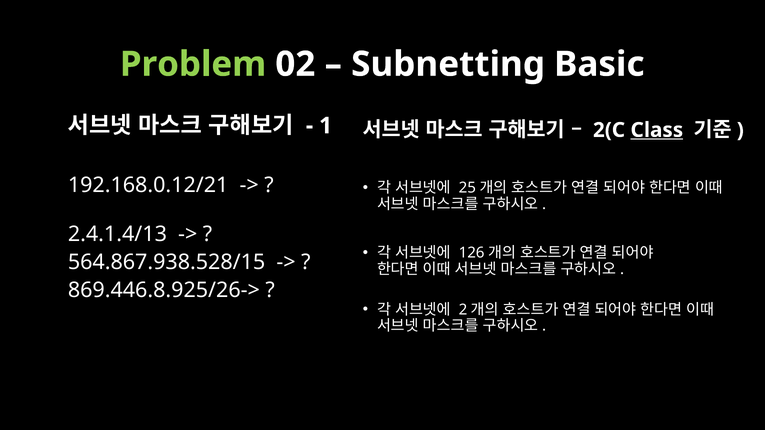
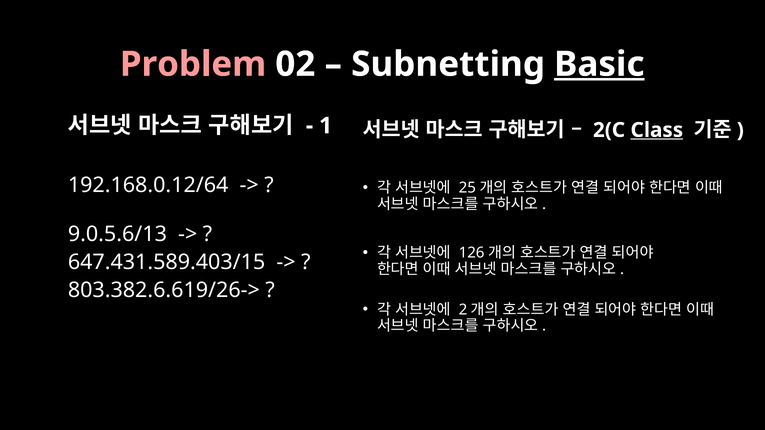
Problem colour: light green -> pink
Basic underline: none -> present
192.168.0.12/21: 192.168.0.12/21 -> 192.168.0.12/64
2.4.1.4/13: 2.4.1.4/13 -> 9.0.5.6/13
564.867.938.528/15: 564.867.938.528/15 -> 647.431.589.403/15
869.446.8.925/26->: 869.446.8.925/26-> -> 803.382.6.619/26->
